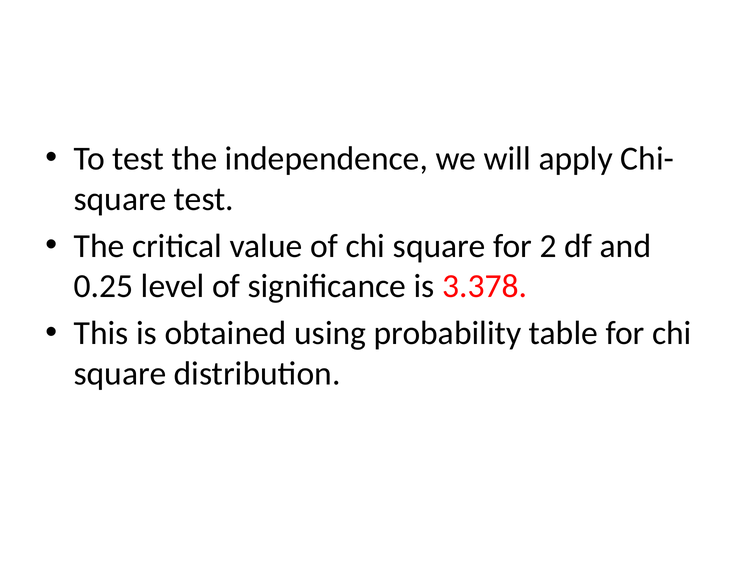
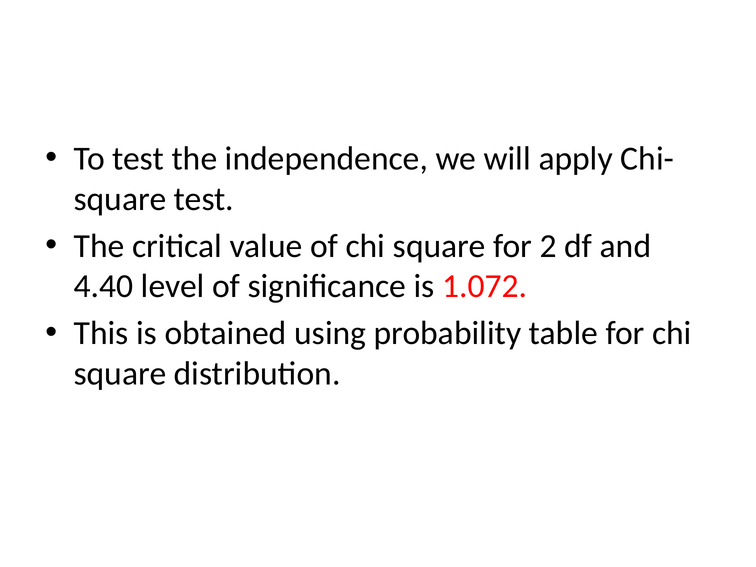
0.25: 0.25 -> 4.40
3.378: 3.378 -> 1.072
